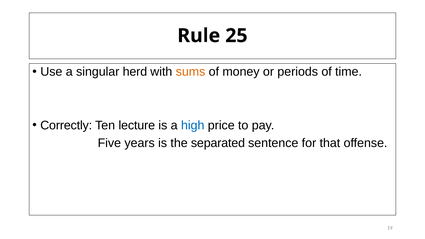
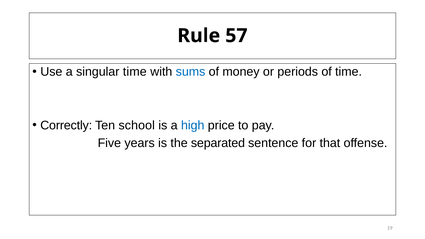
25: 25 -> 57
singular herd: herd -> time
sums colour: orange -> blue
lecture: lecture -> school
